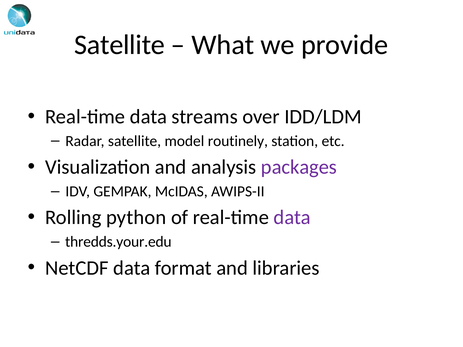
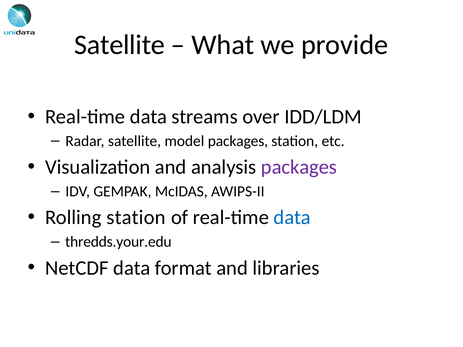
model routinely: routinely -> packages
Rolling python: python -> station
data at (292, 218) colour: purple -> blue
